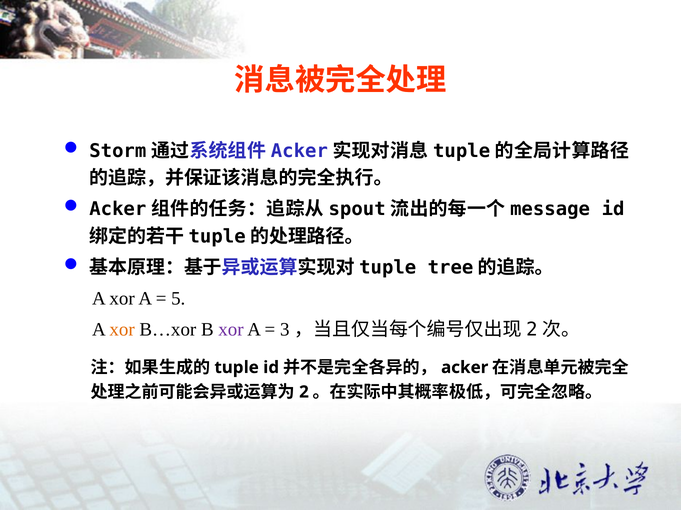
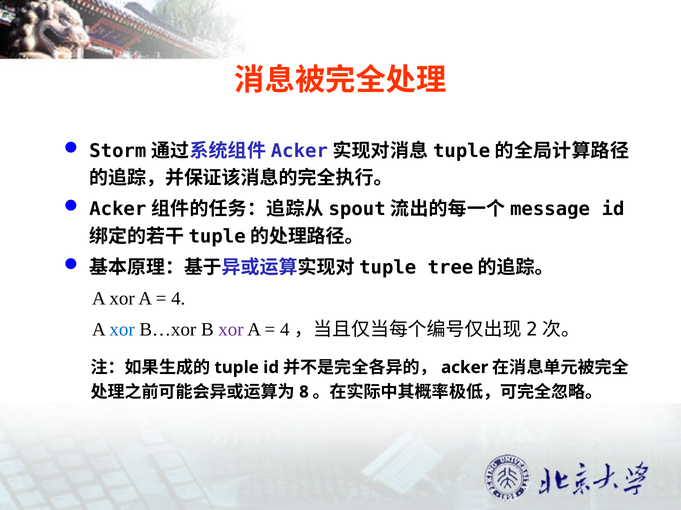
5 at (178, 299): 5 -> 4
xor at (122, 330) colour: orange -> blue
3 at (285, 330): 3 -> 4
2: 2 -> 8
